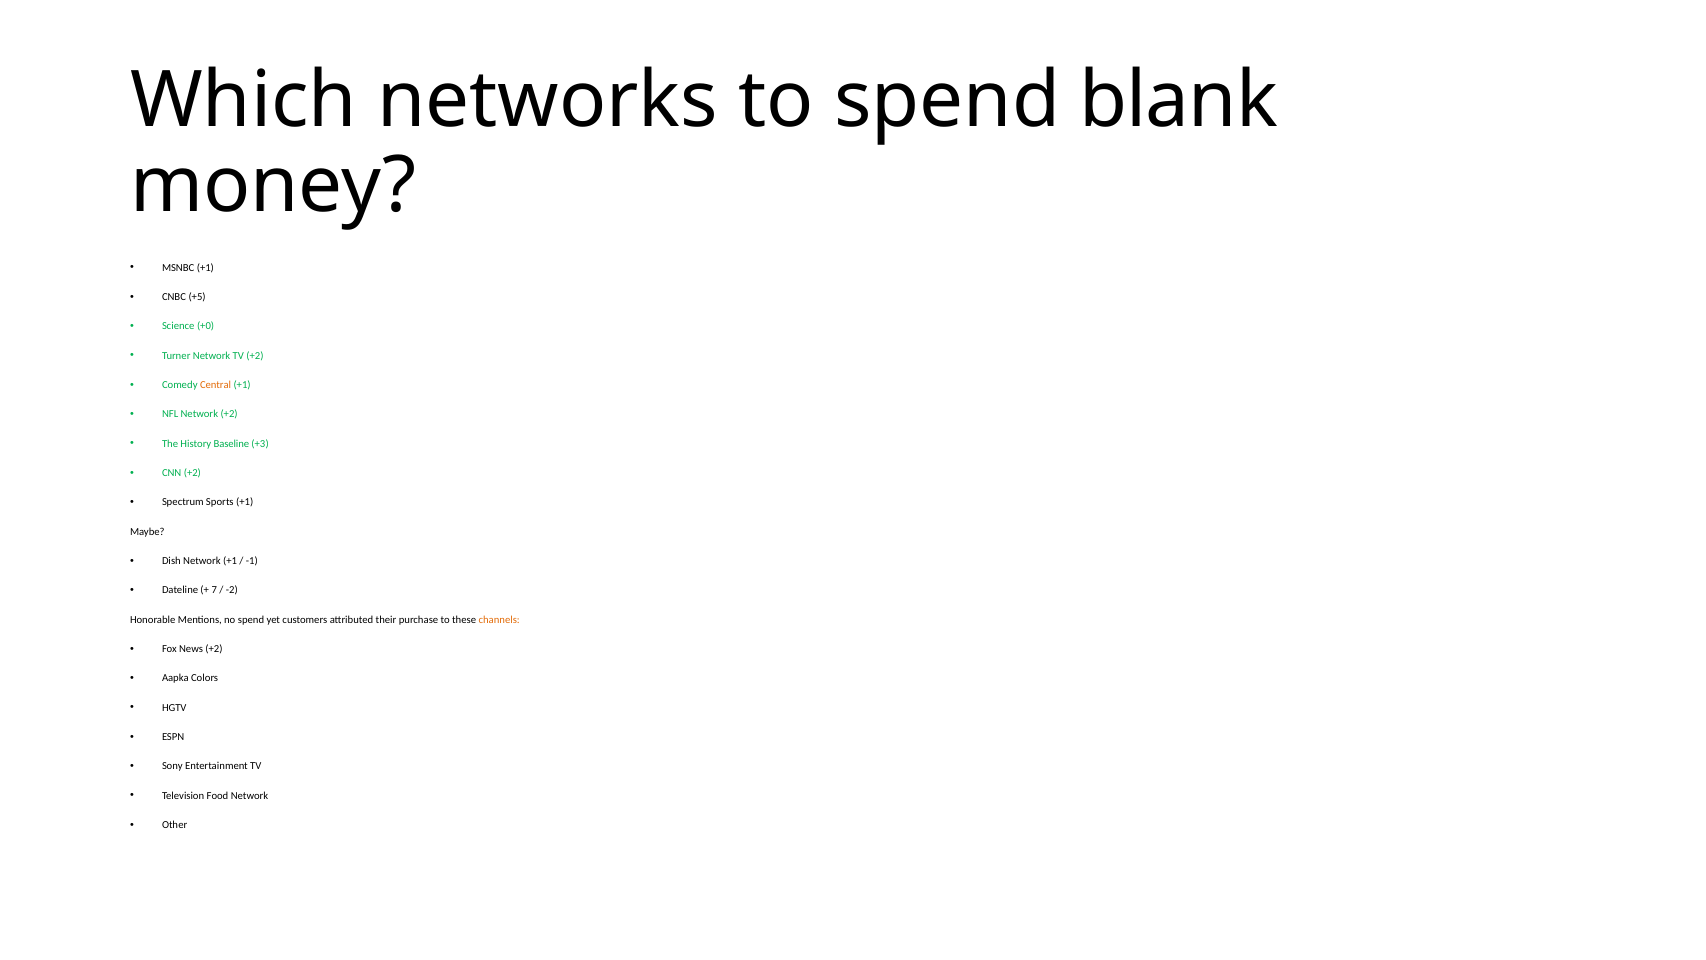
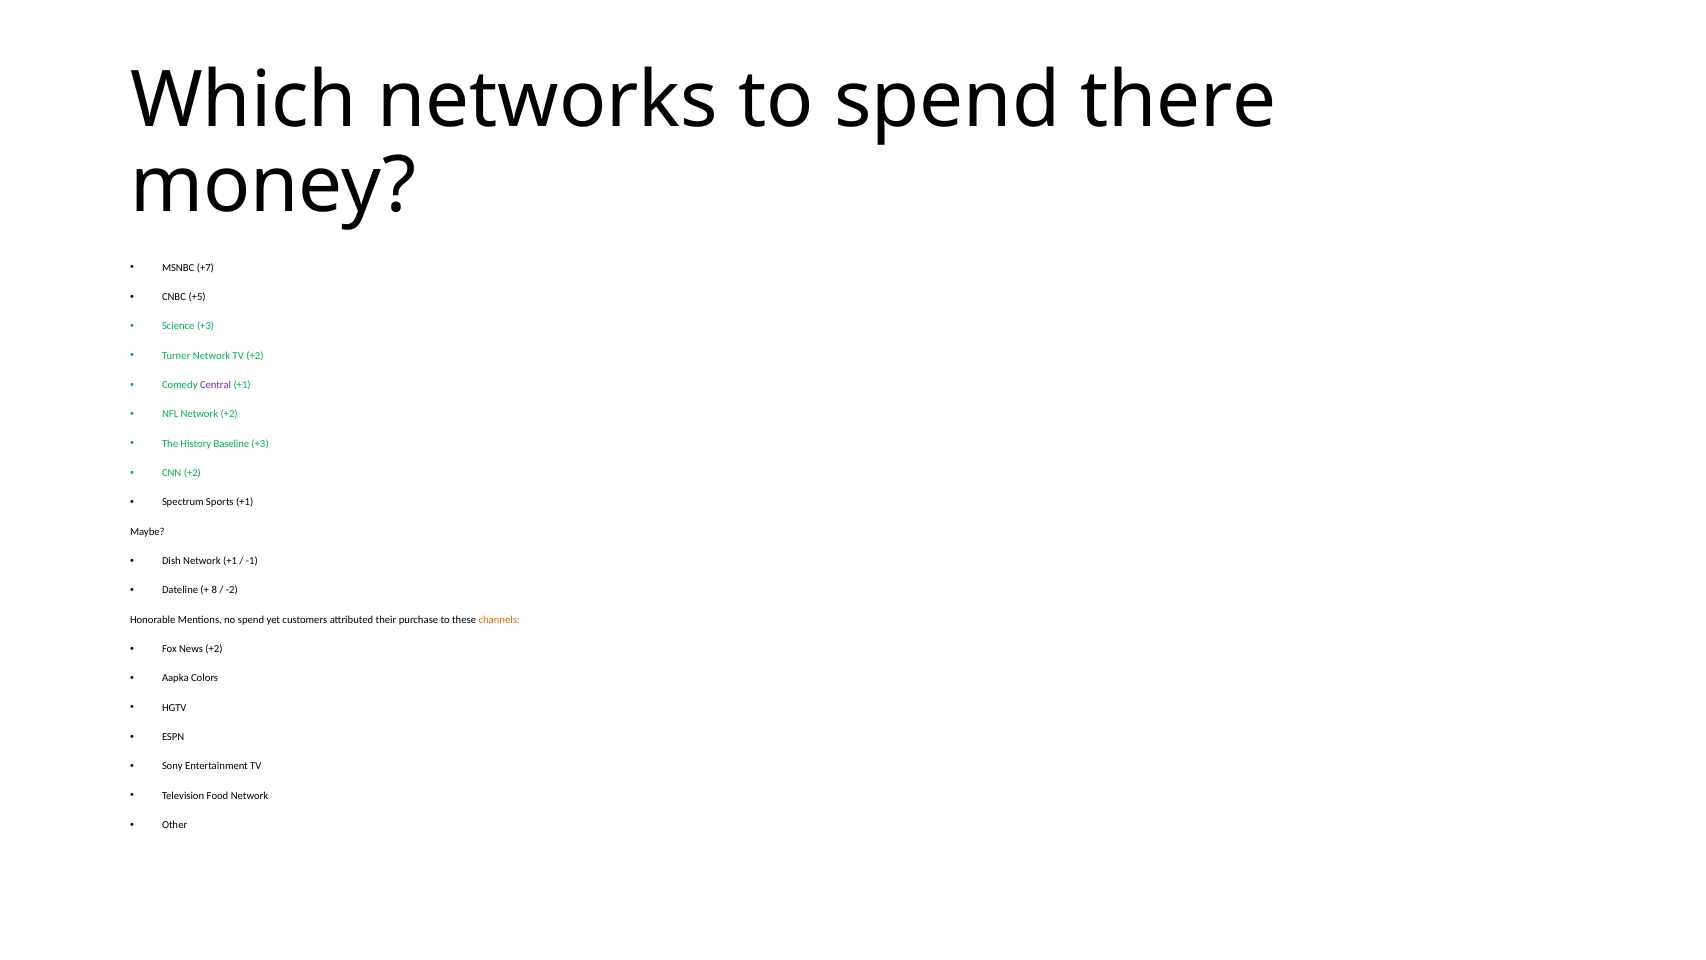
blank: blank -> there
MSNBC +1: +1 -> +7
Science +0: +0 -> +3
Central colour: orange -> purple
7: 7 -> 8
